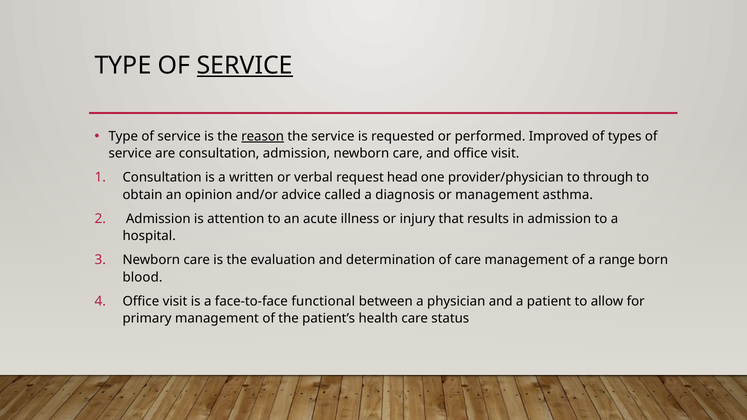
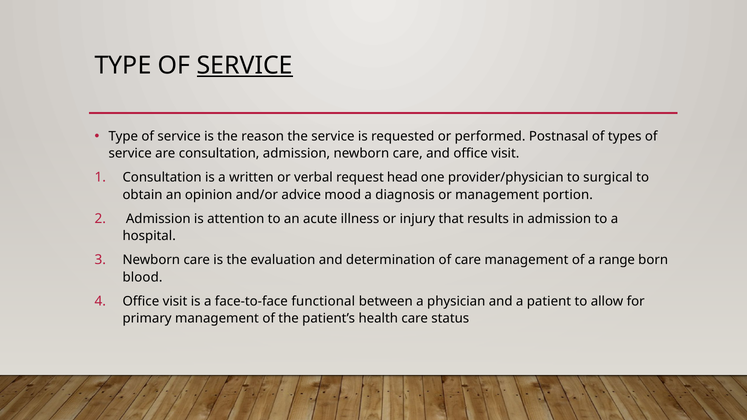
reason underline: present -> none
Improved: Improved -> Postnasal
through: through -> surgical
called: called -> mood
asthma: asthma -> portion
